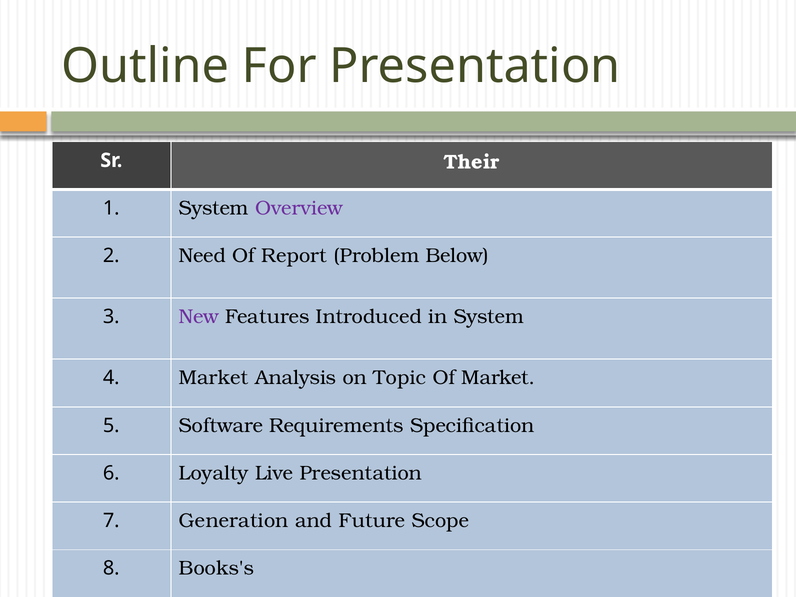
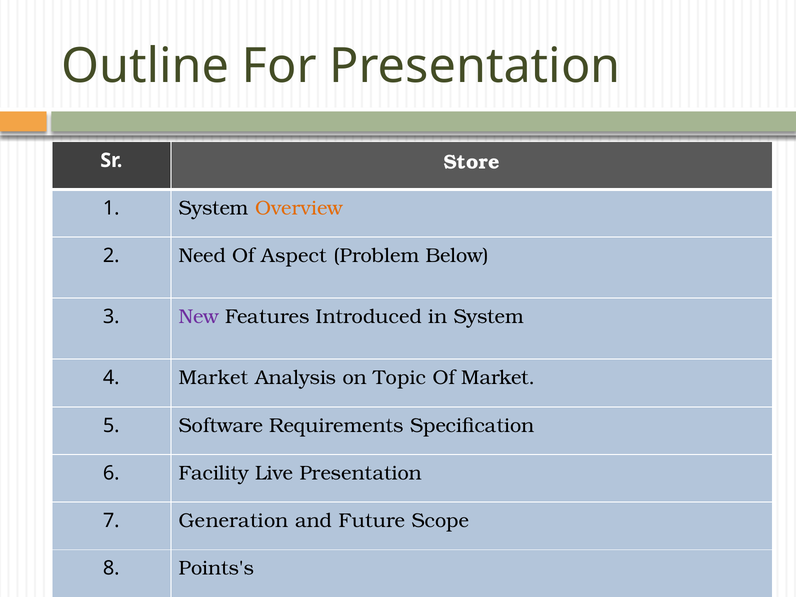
Their: Their -> Store
Overview colour: purple -> orange
Report: Report -> Aspect
Loyalty: Loyalty -> Facility
Books's: Books's -> Points's
